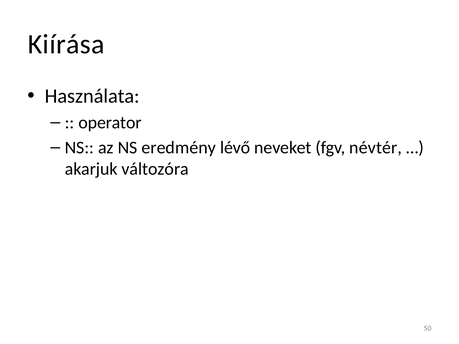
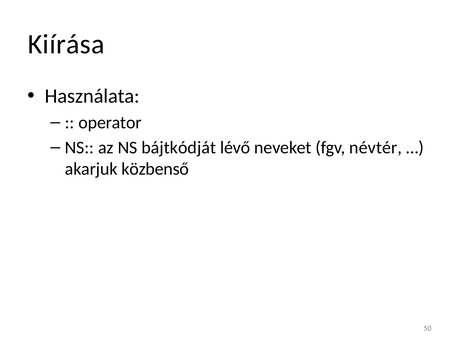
eredmény: eredmény -> bájtkódját
változóra: változóra -> közbenső
